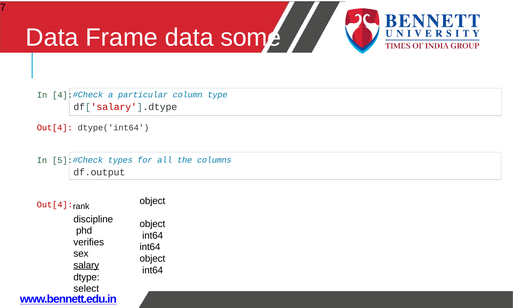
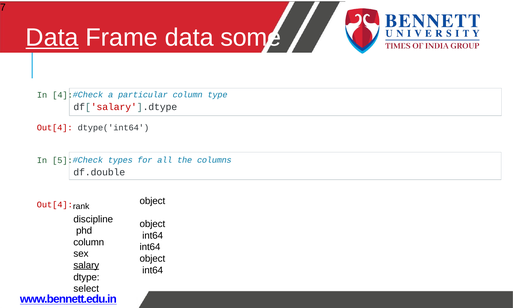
Data at (52, 38) underline: none -> present
df.output: df.output -> df.double
verifies at (89, 242): verifies -> column
